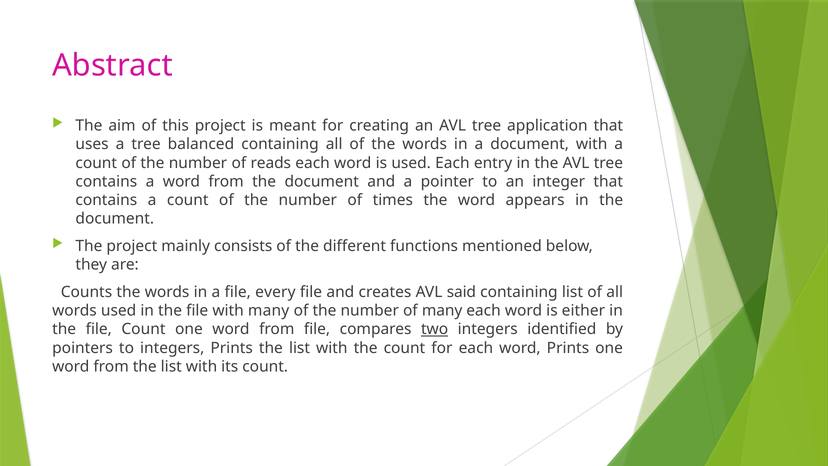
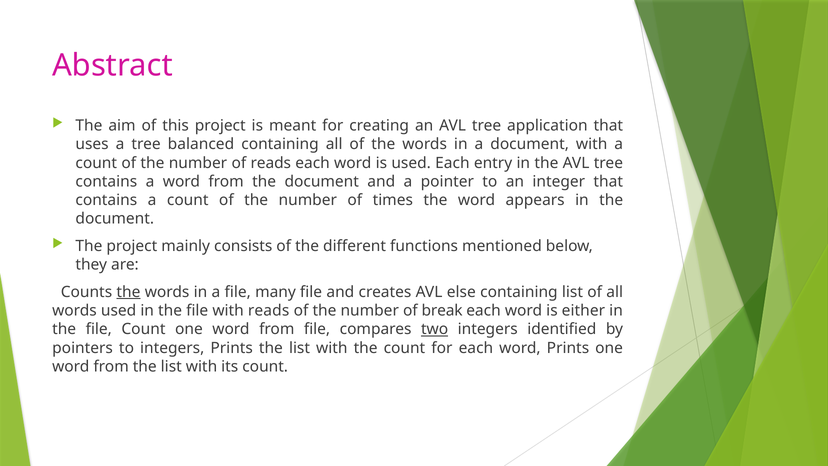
the at (128, 292) underline: none -> present
every: every -> many
said: said -> else
with many: many -> reads
of many: many -> break
